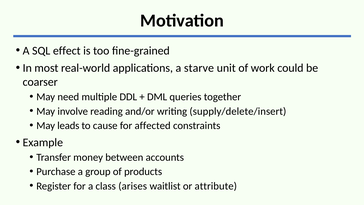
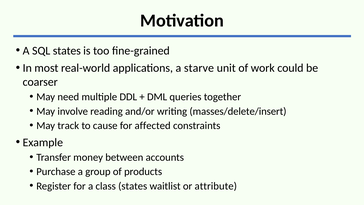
SQL effect: effect -> states
supply/delete/insert: supply/delete/insert -> masses/delete/insert
leads: leads -> track
class arises: arises -> states
